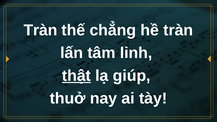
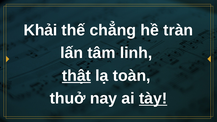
Tràn at (40, 30): Tràn -> Khải
giúp: giúp -> toàn
tày underline: none -> present
